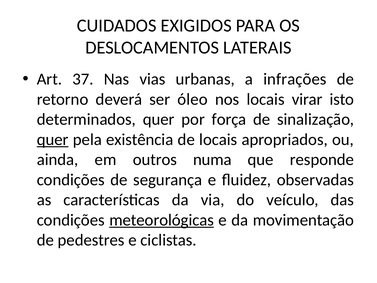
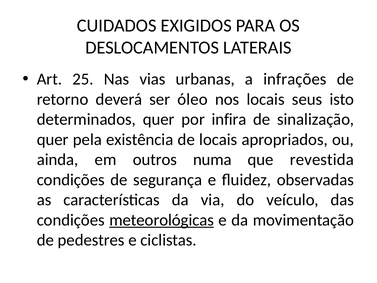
37: 37 -> 25
virar: virar -> seus
força: força -> infira
quer at (53, 139) underline: present -> none
responde: responde -> revestida
